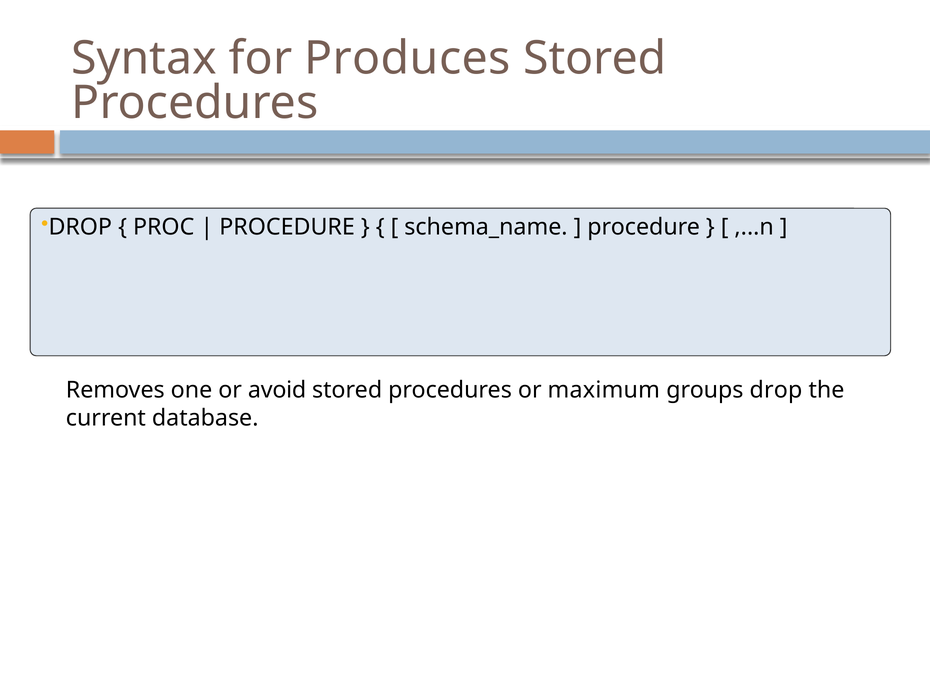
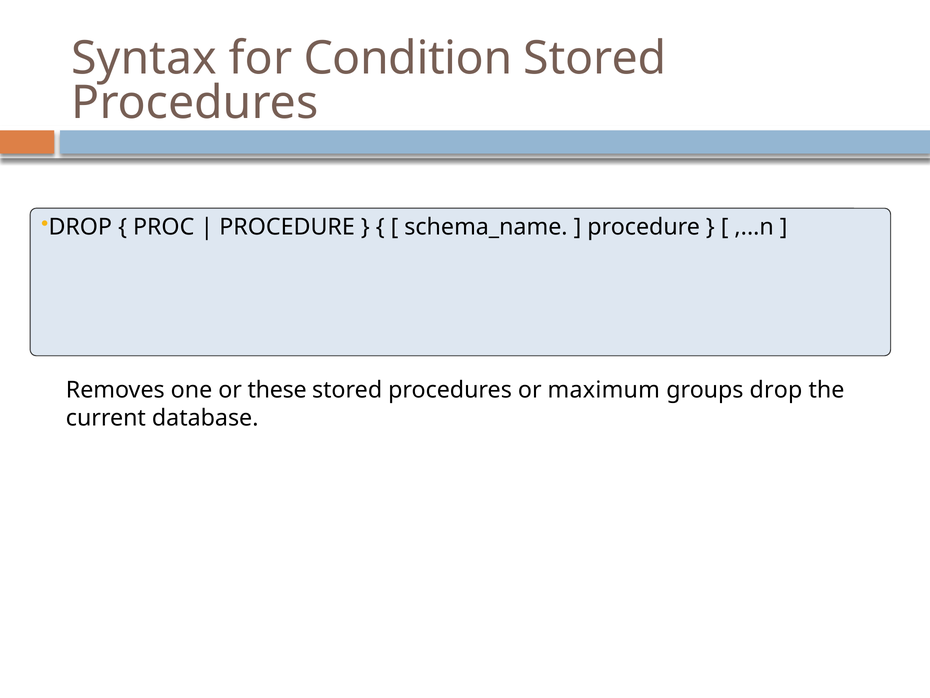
Produces: Produces -> Condition
avoid: avoid -> these
